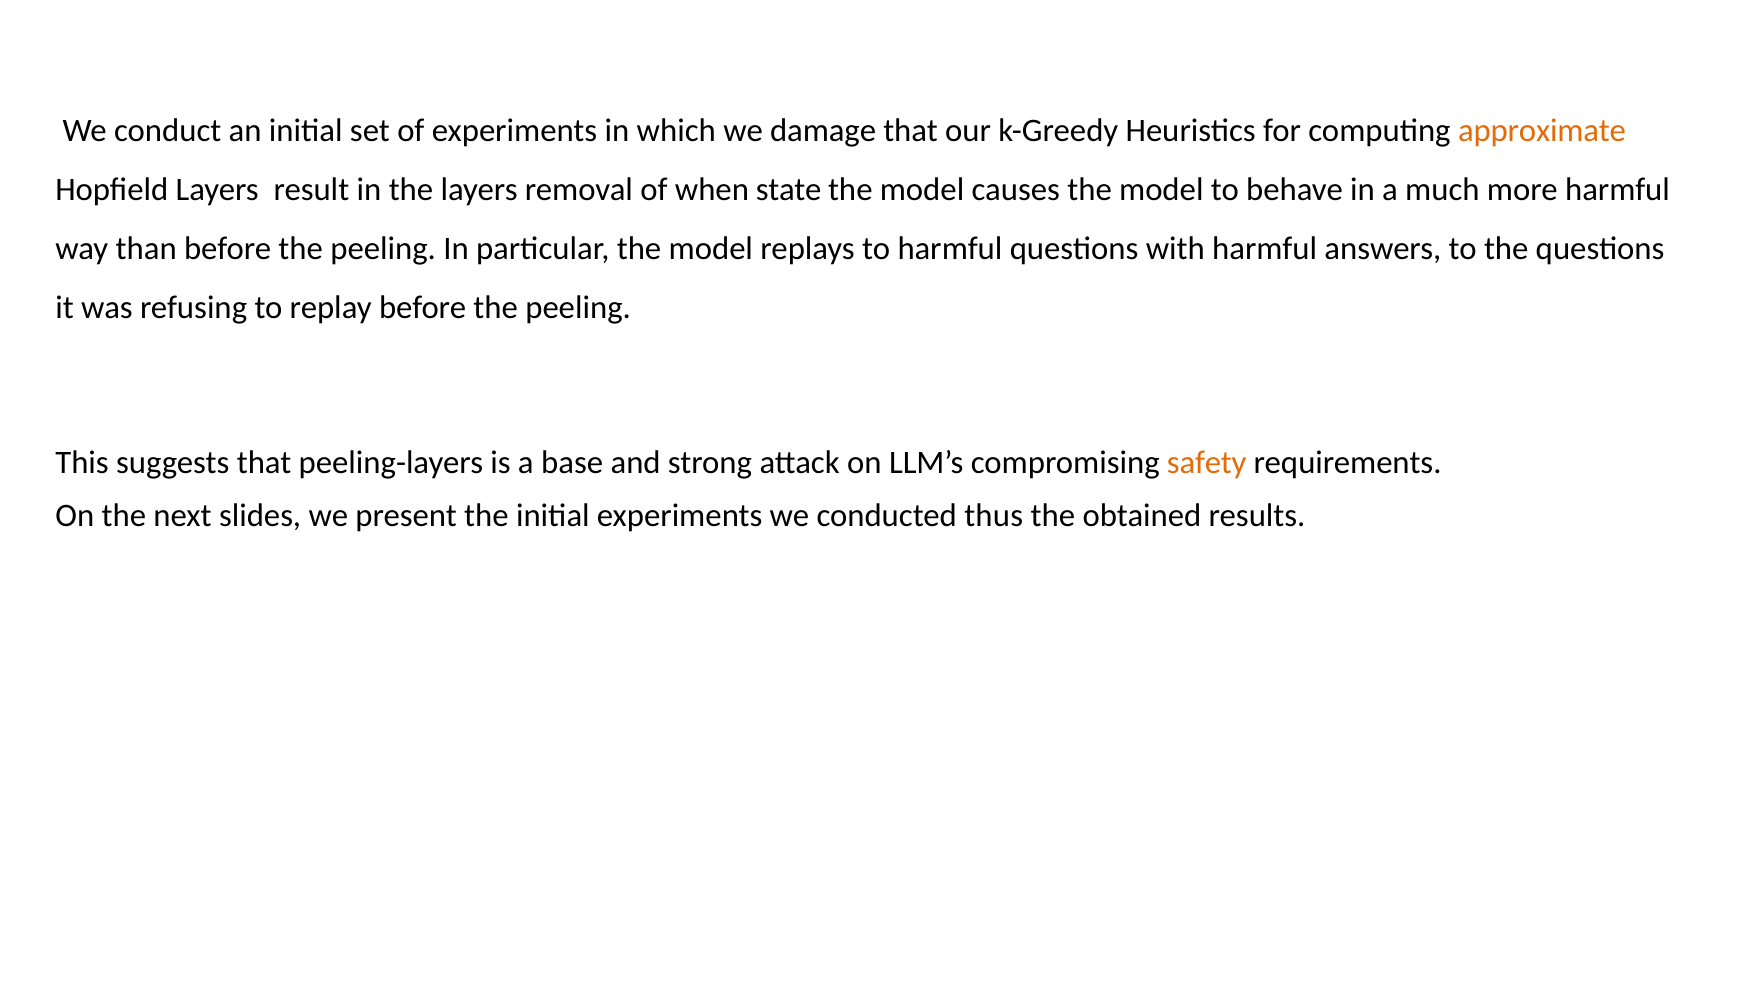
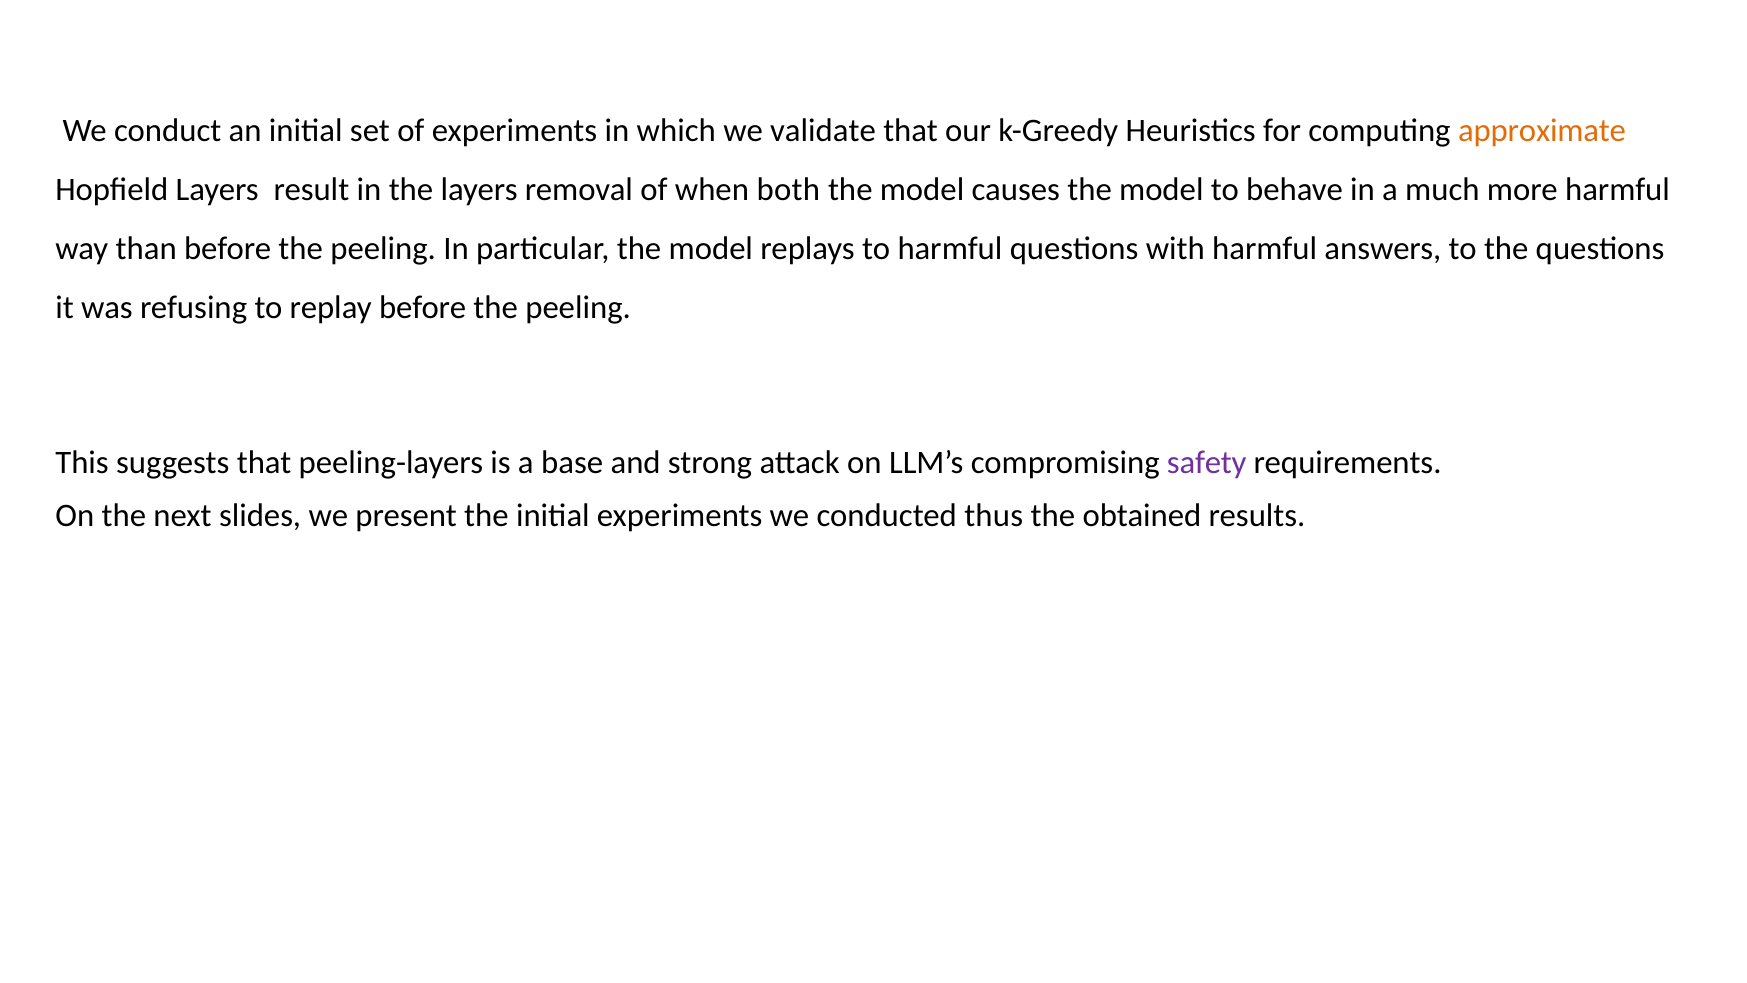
damage: damage -> validate
state: state -> both
safety colour: orange -> purple
